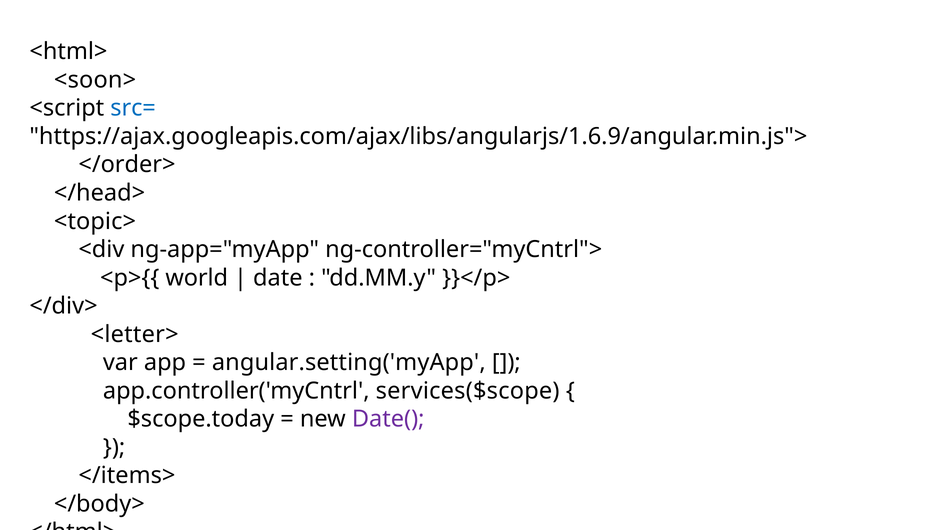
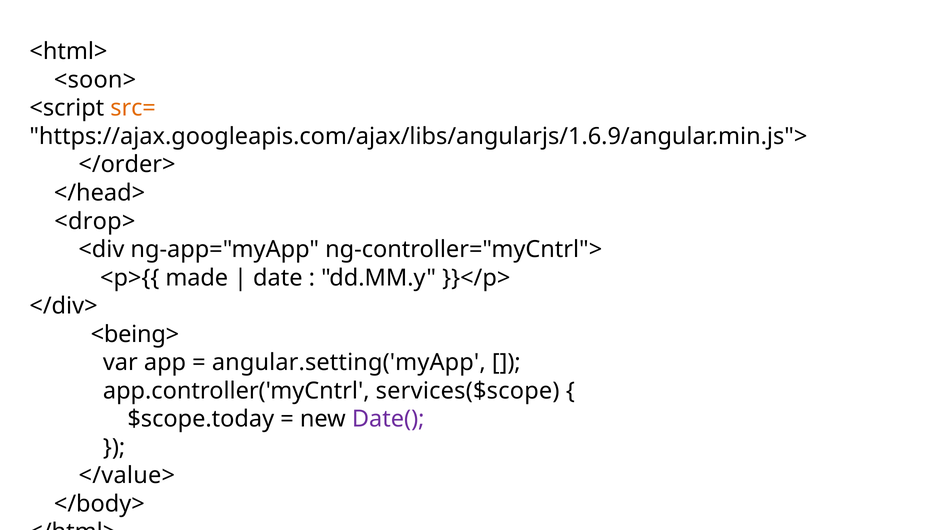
src= colour: blue -> orange
<topic>: <topic> -> <drop>
world: world -> made
<letter>: <letter> -> <being>
</items>: </items> -> </value>
